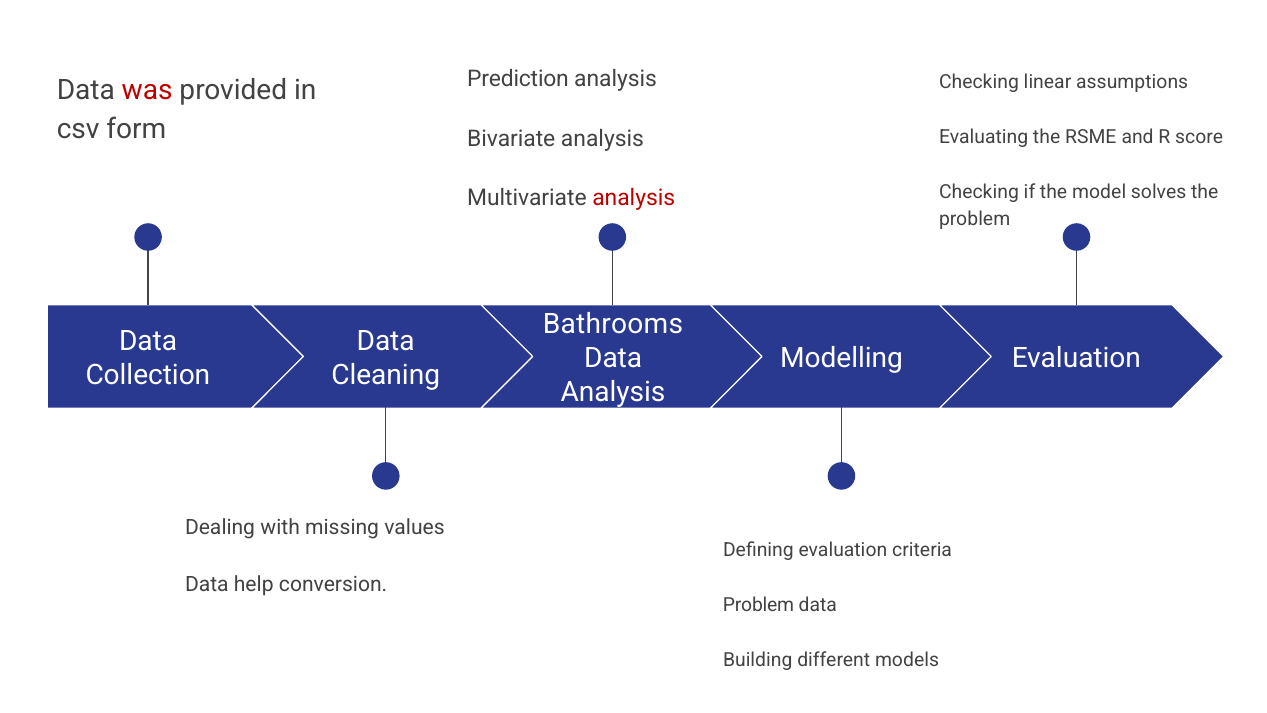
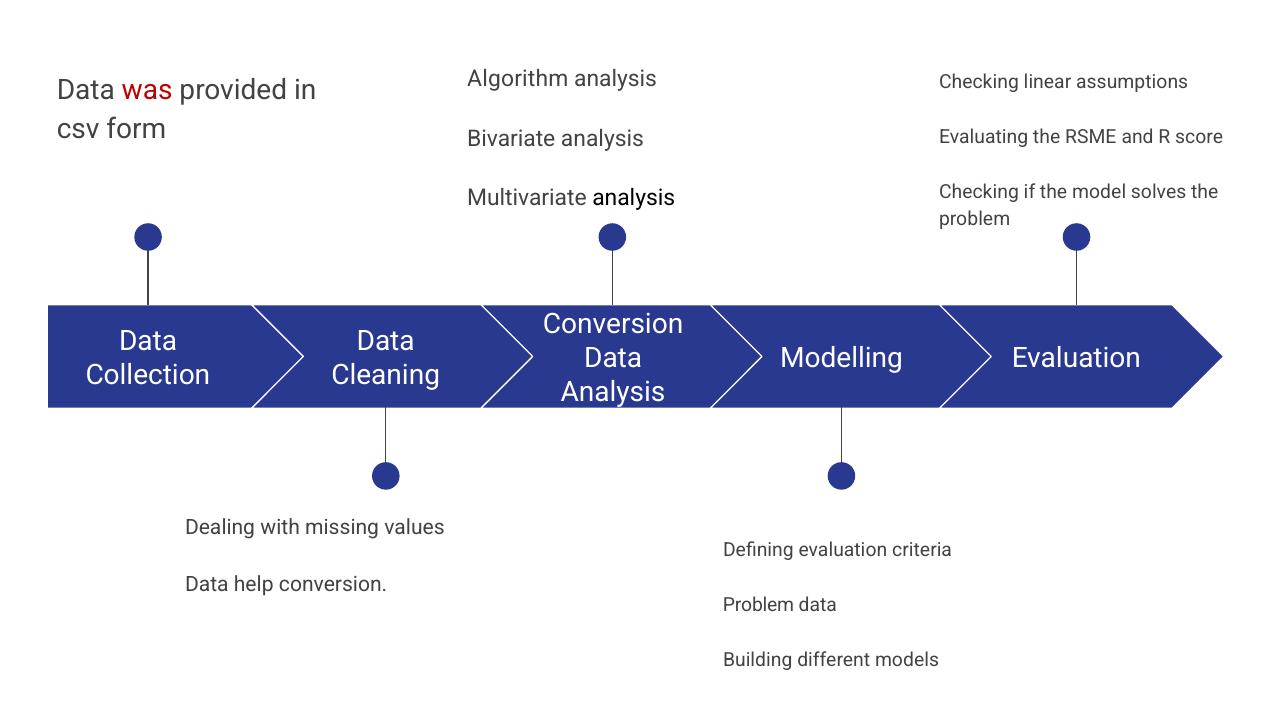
Prediction: Prediction -> Algorithm
analysis at (634, 198) colour: red -> black
Bathrooms at (613, 324): Bathrooms -> Conversion
